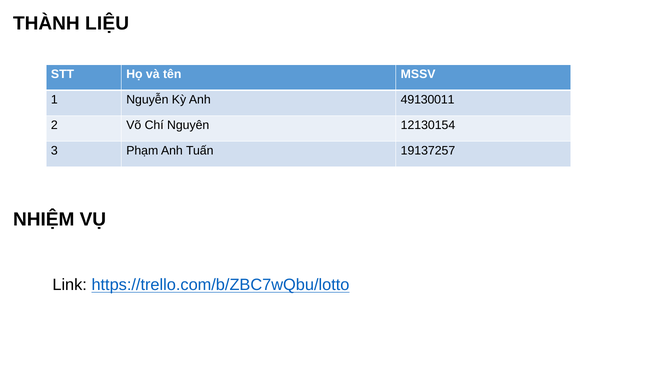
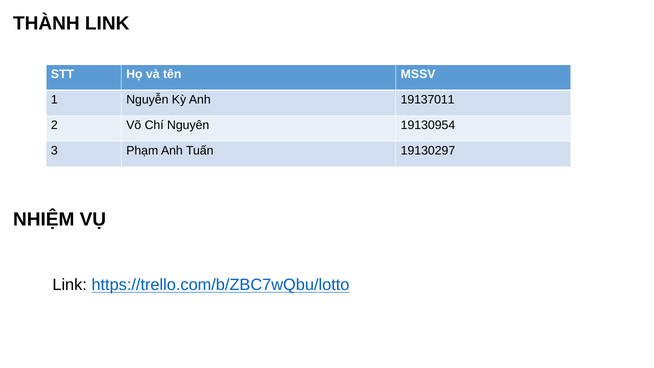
THÀNH LIỆU: LIỆU -> LINK
49130011: 49130011 -> 19137011
12130154: 12130154 -> 19130954
19137257: 19137257 -> 19130297
